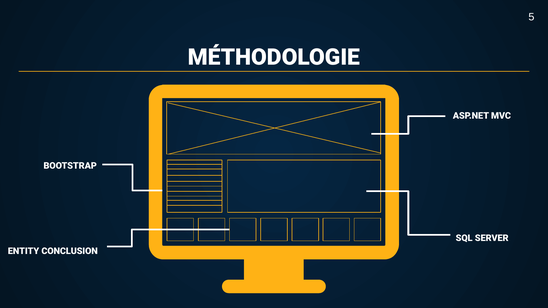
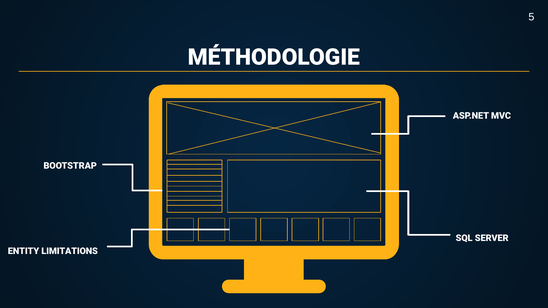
CONCLUSION: CONCLUSION -> LIMITATIONS
